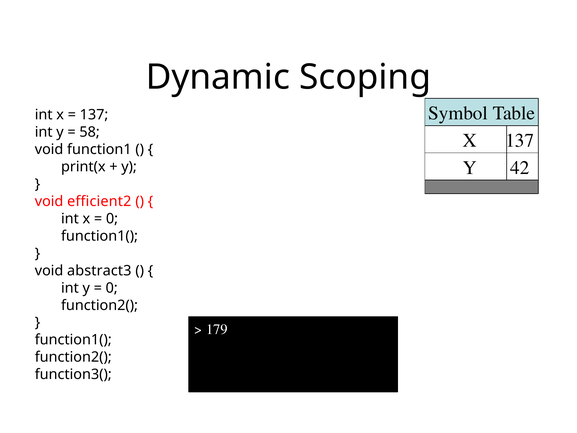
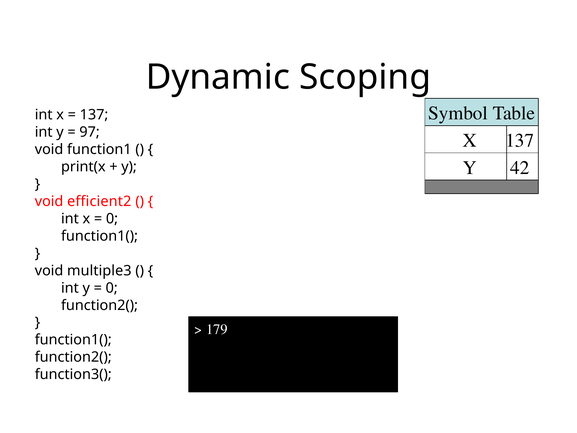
58: 58 -> 97
abstract3: abstract3 -> multiple3
